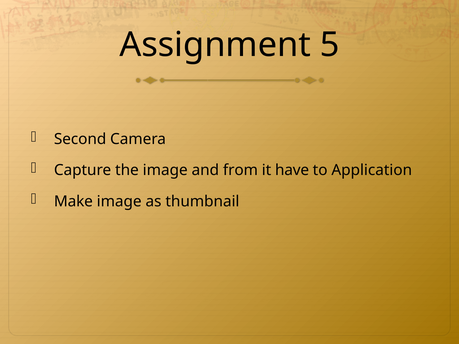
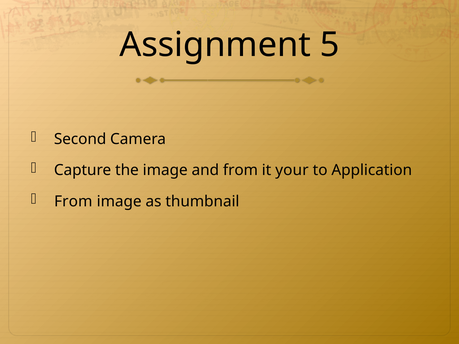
have: have -> your
Make at (73, 201): Make -> From
